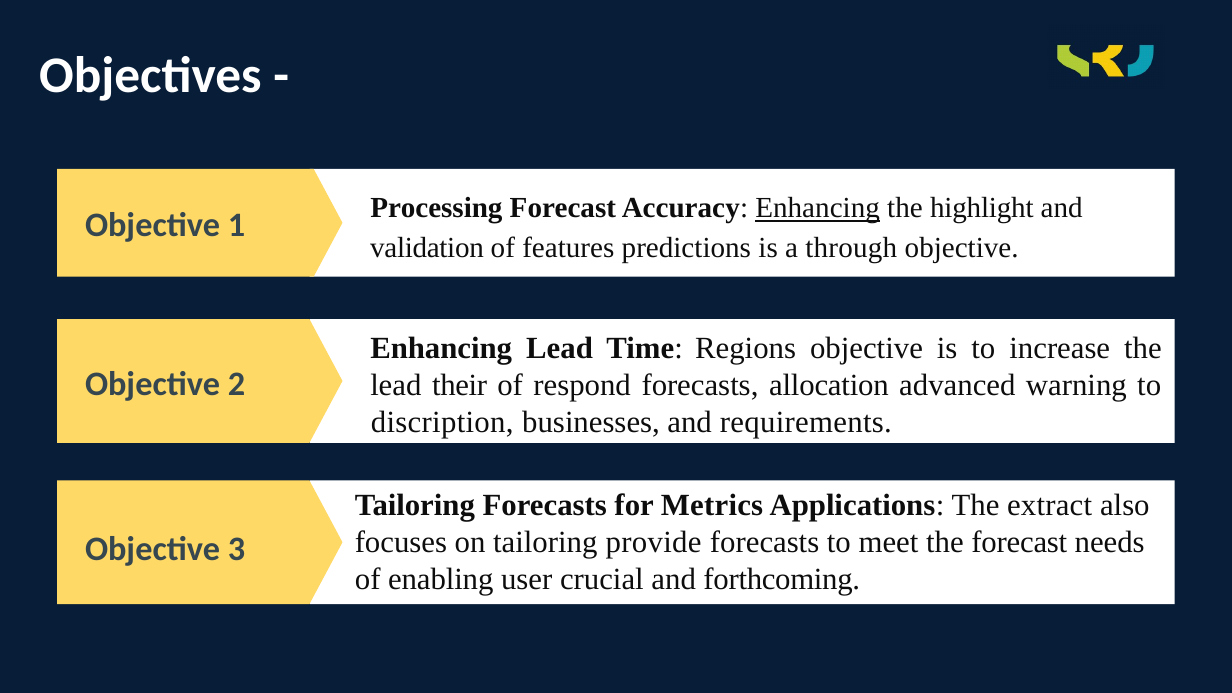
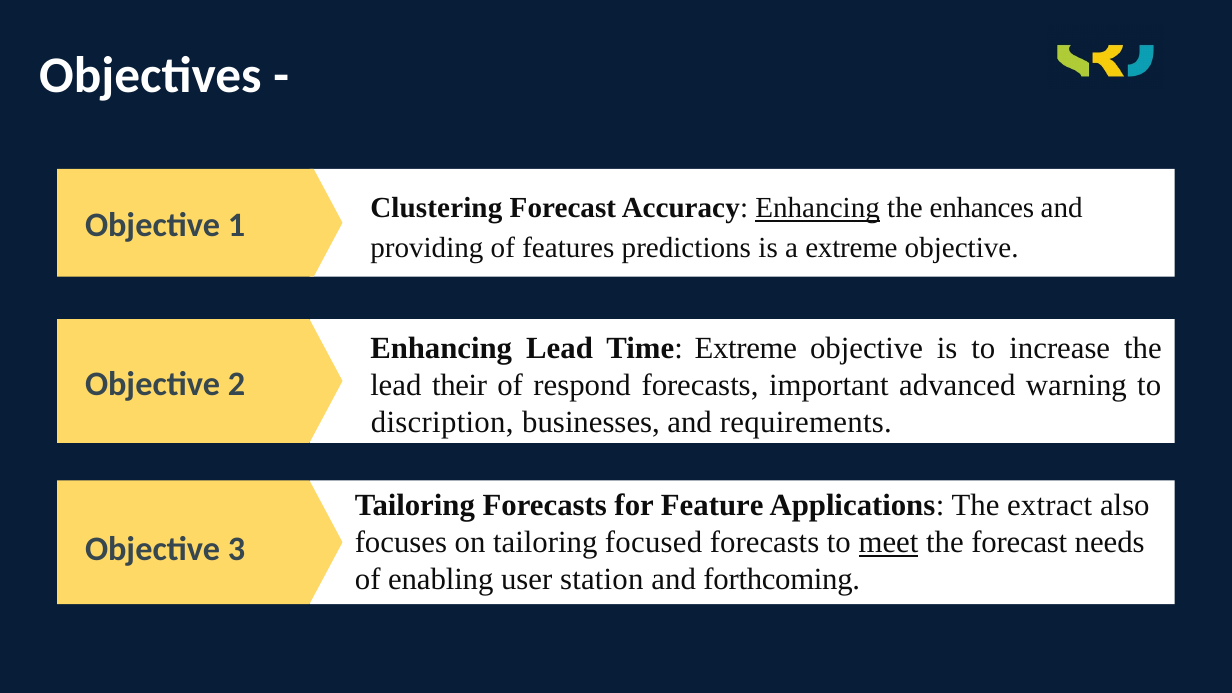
Processing: Processing -> Clustering
highlight: highlight -> enhances
validation: validation -> providing
a through: through -> extreme
Time Regions: Regions -> Extreme
allocation: allocation -> important
Metrics: Metrics -> Feature
provide: provide -> focused
meet underline: none -> present
crucial: crucial -> station
